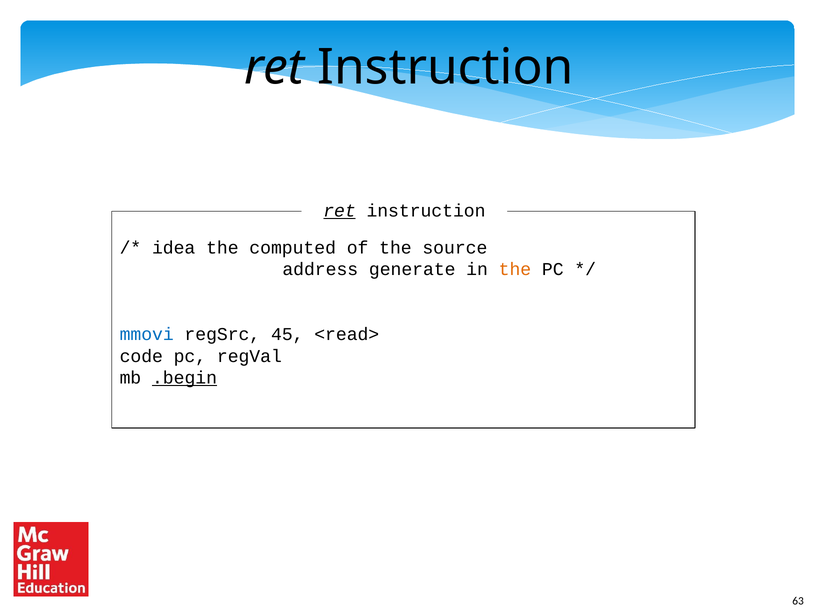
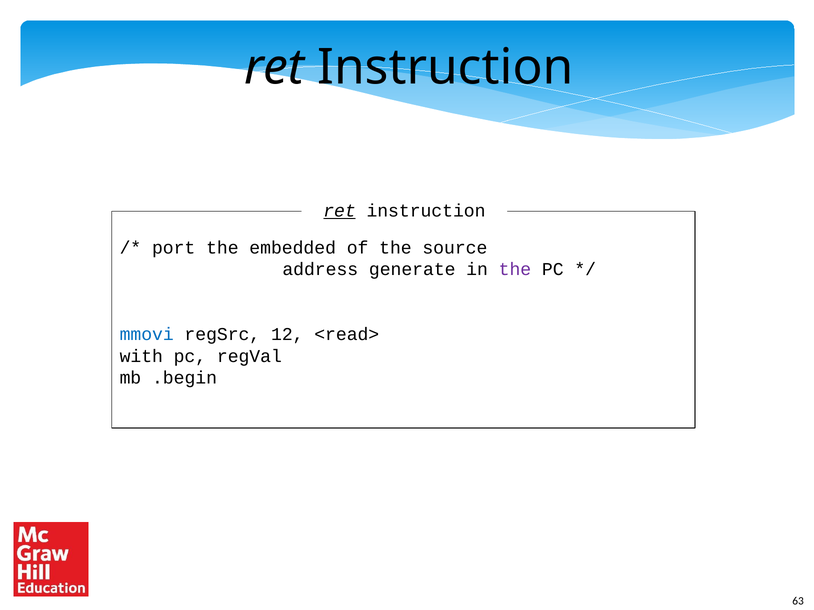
idea: idea -> port
computed: computed -> embedded
the at (515, 270) colour: orange -> purple
45: 45 -> 12
code: code -> with
.begin underline: present -> none
